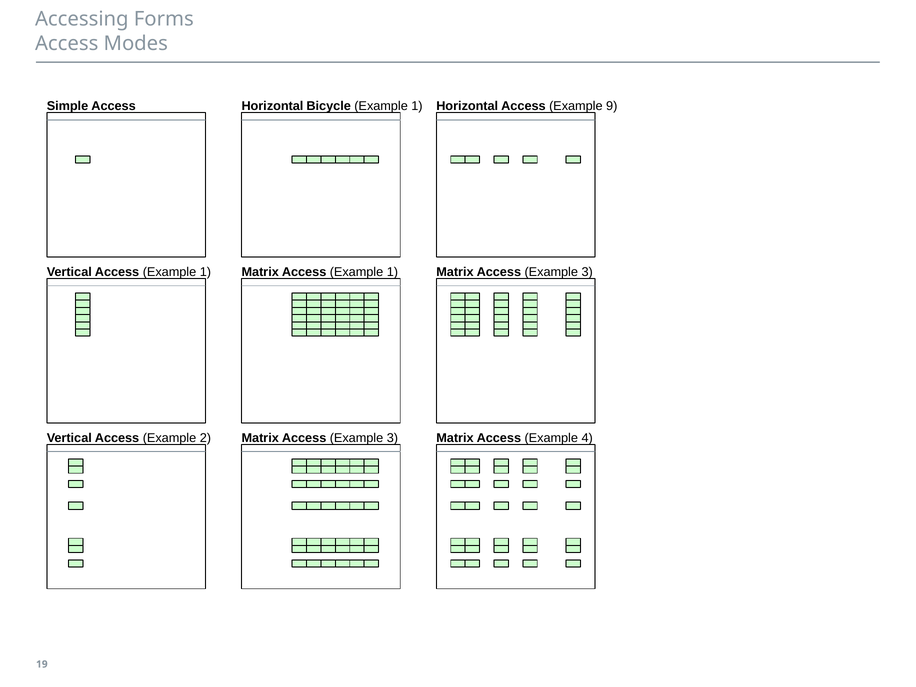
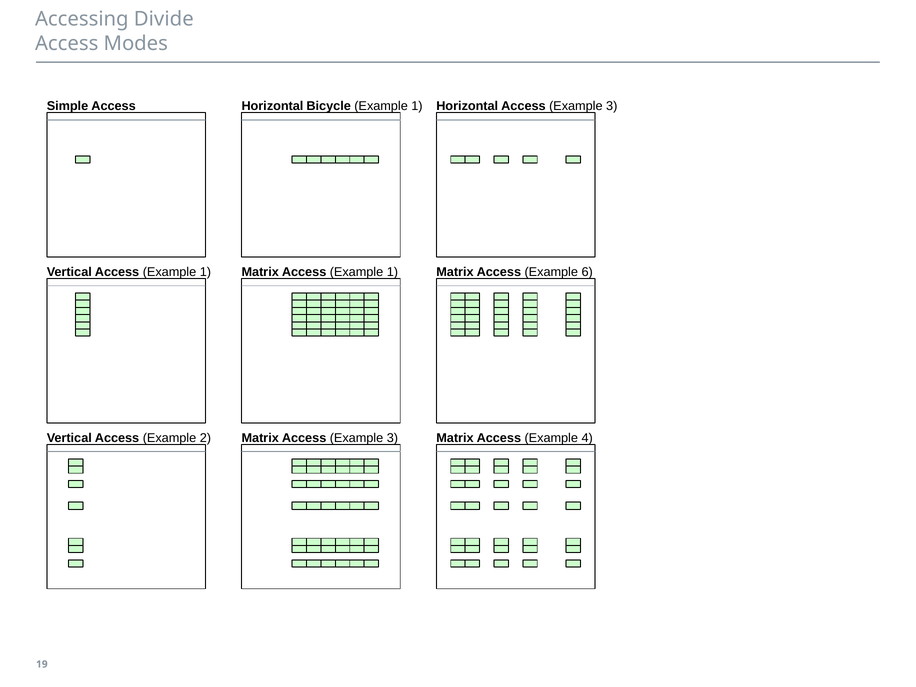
Forms: Forms -> Divide
Horizontal Access Example 9: 9 -> 3
3 at (587, 272): 3 -> 6
